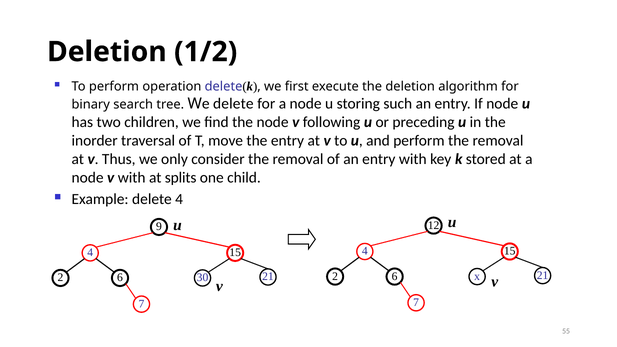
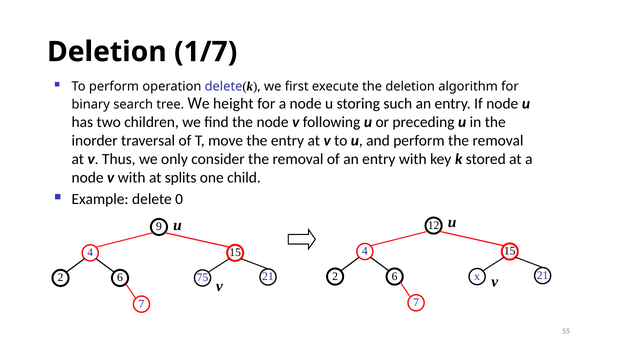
1/2: 1/2 -> 1/7
delete at (233, 104): delete -> height
delete 4: 4 -> 0
30: 30 -> 75
